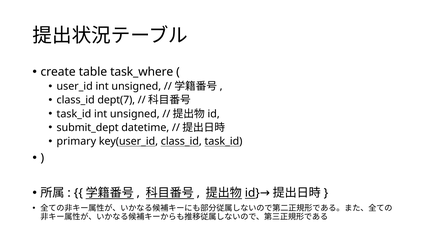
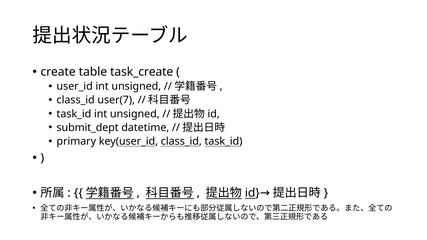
task_where: task_where -> task_create
dept(7: dept(7 -> user(7
